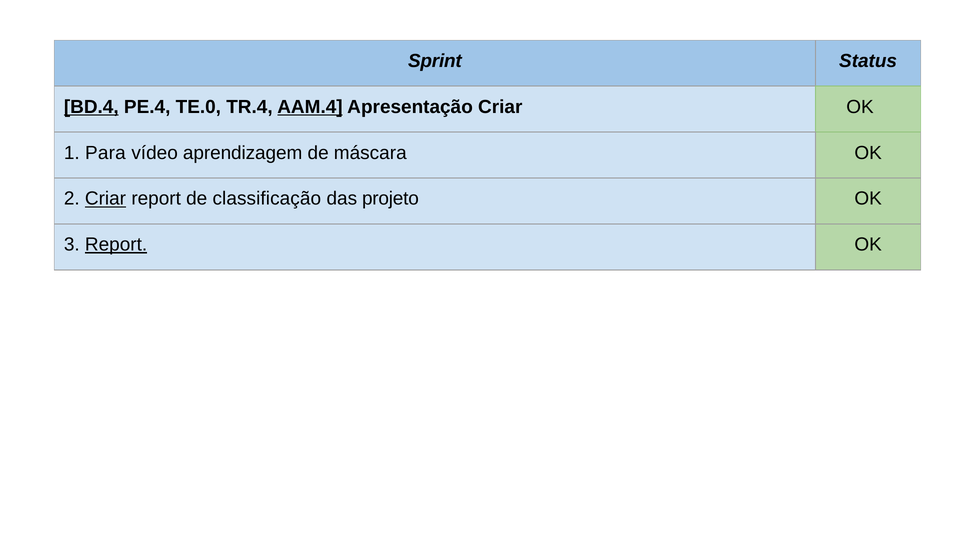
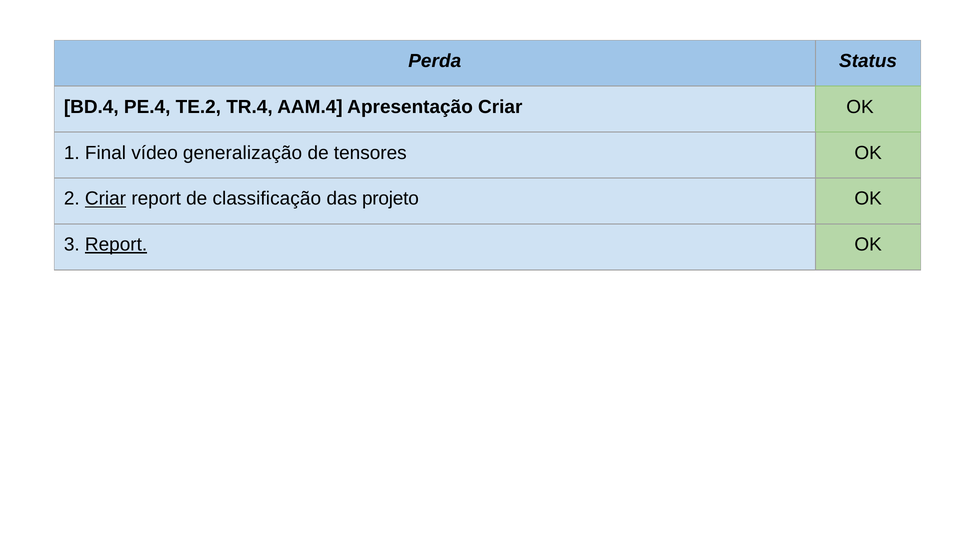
Sprint: Sprint -> Perda
BD.4 underline: present -> none
TE.0: TE.0 -> TE.2
AAM.4 underline: present -> none
Para: Para -> Final
aprendizagem: aprendizagem -> generalização
máscara: máscara -> tensores
